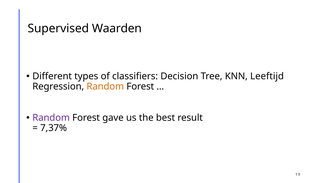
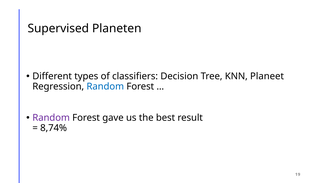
Waarden: Waarden -> Planeten
Leeftijd: Leeftijd -> Planeet
Random at (105, 86) colour: orange -> blue
7,37%: 7,37% -> 8,74%
